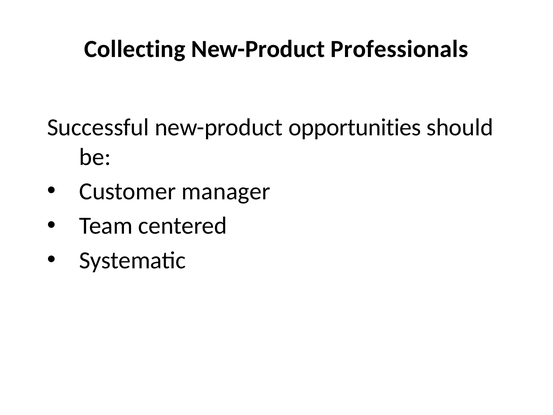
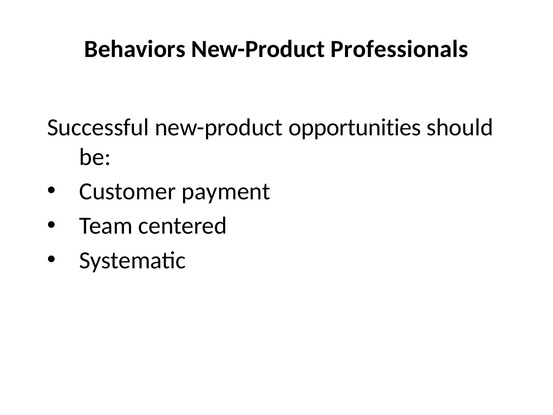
Collecting: Collecting -> Behaviors
manager: manager -> payment
